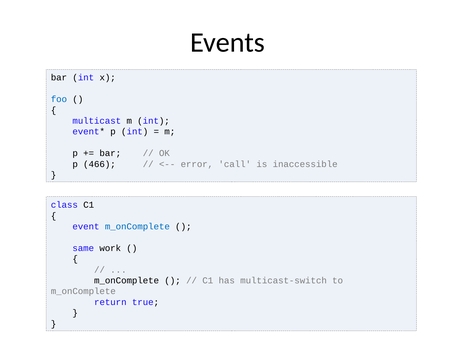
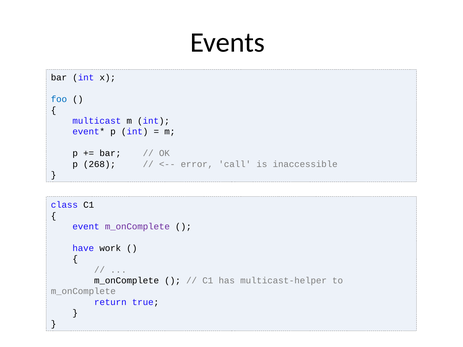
466: 466 -> 268
m_onComplete at (137, 227) colour: blue -> purple
same: same -> have
multicast-switch: multicast-switch -> multicast-helper
